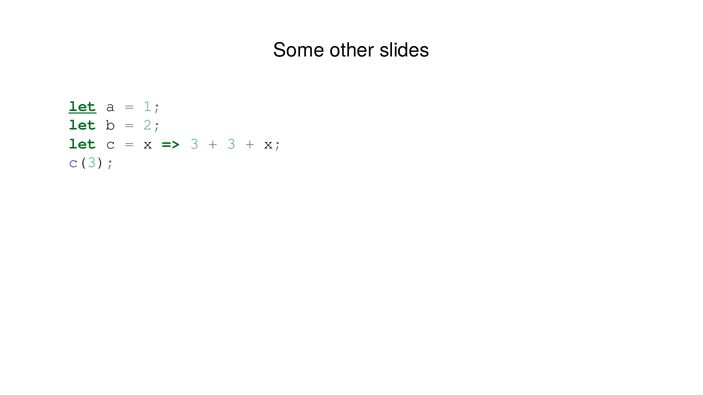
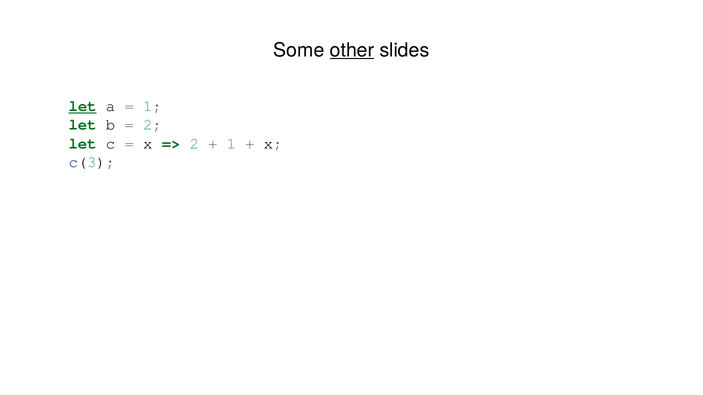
other underline: none -> present
3 at (194, 144): 3 -> 2
3 at (231, 144): 3 -> 1
